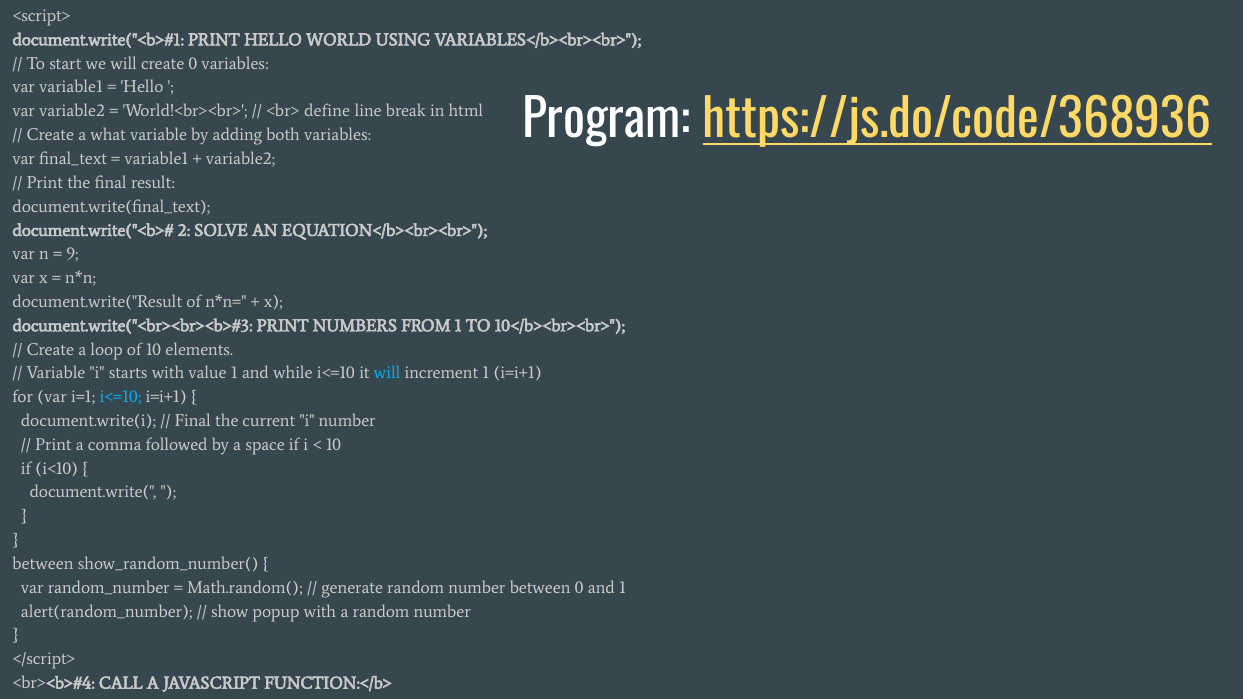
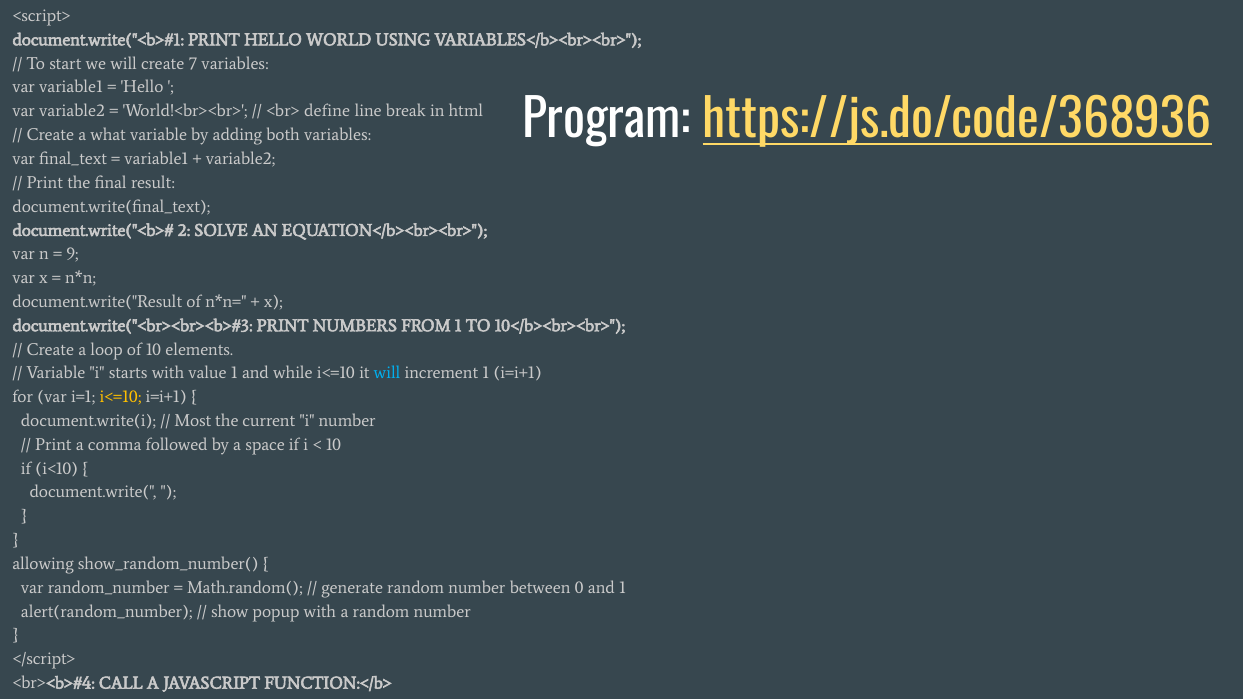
create 0: 0 -> 7
i<=10 at (121, 397) colour: light blue -> yellow
Final at (193, 421): Final -> Most
between at (43, 564): between -> allowing
